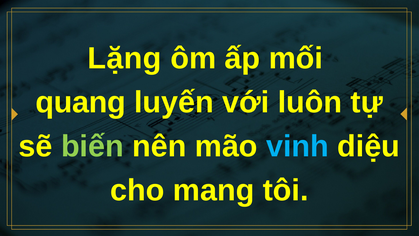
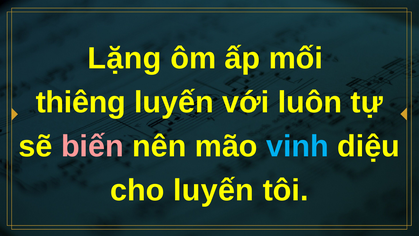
quang: quang -> thiêng
biến colour: light green -> pink
cho mang: mang -> luyến
